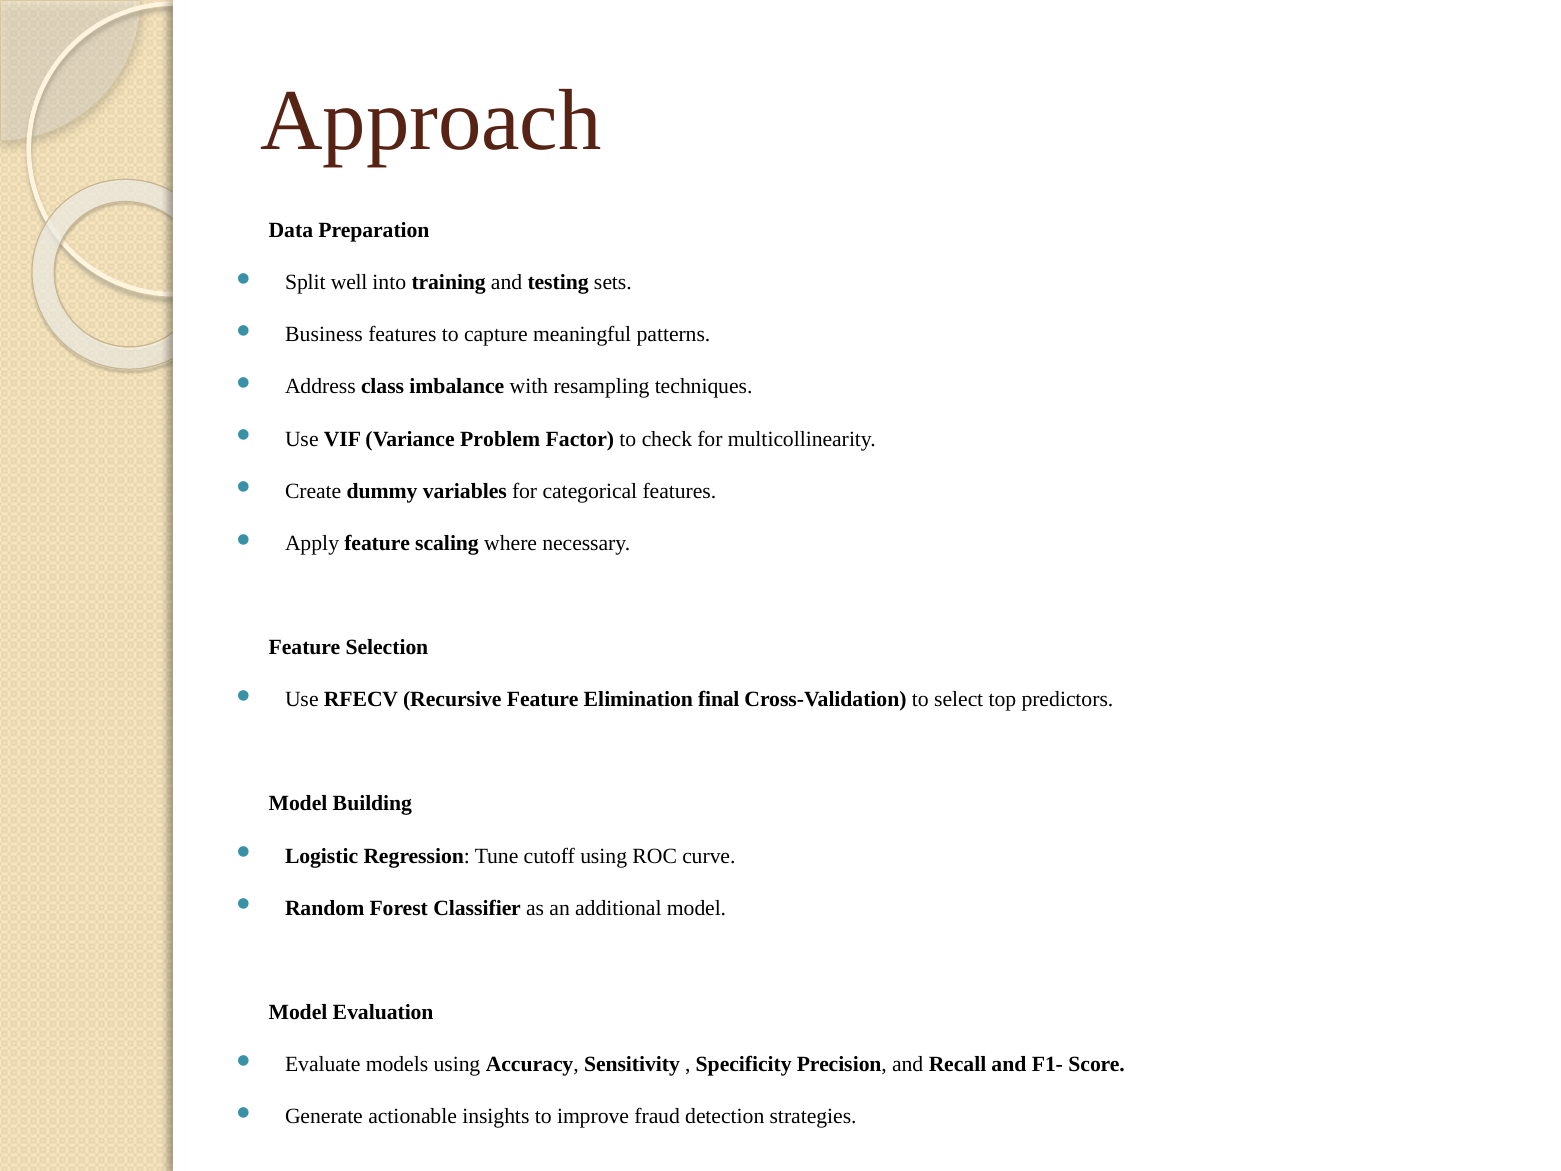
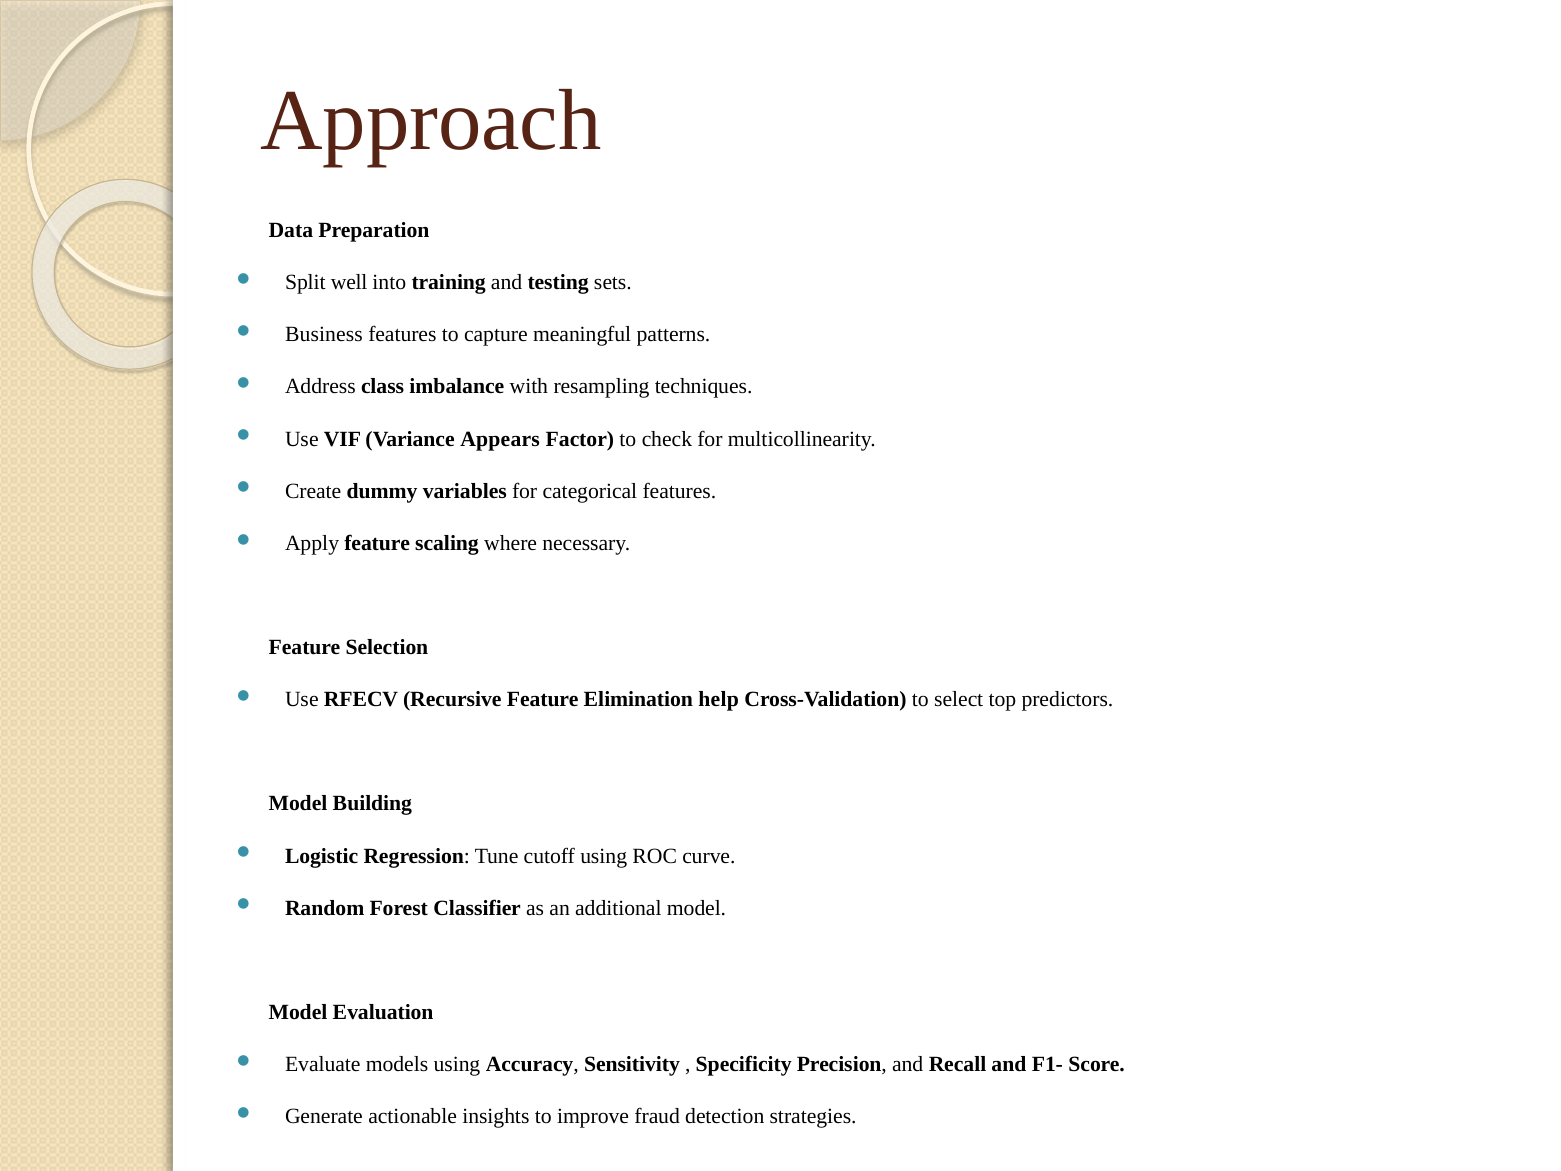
Problem: Problem -> Appears
final: final -> help
